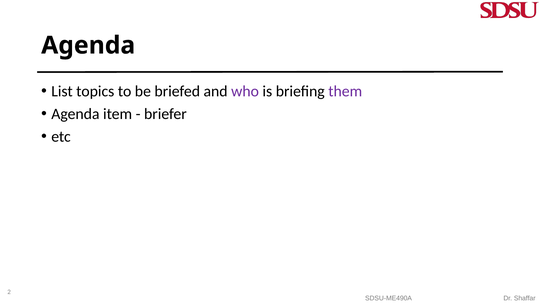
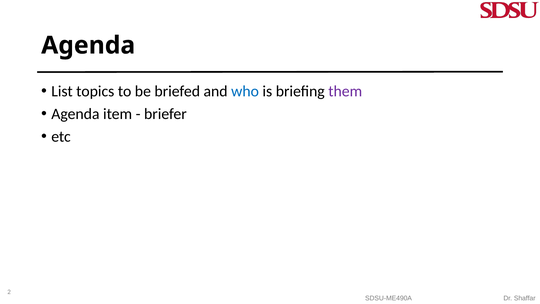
who colour: purple -> blue
